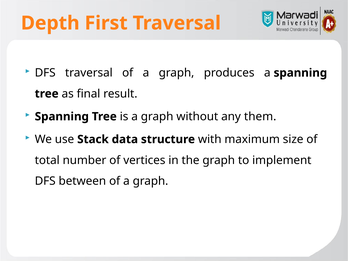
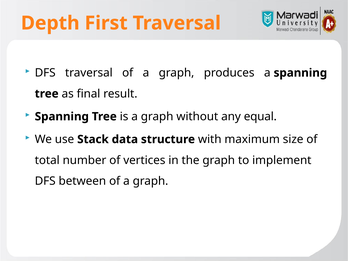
them: them -> equal
